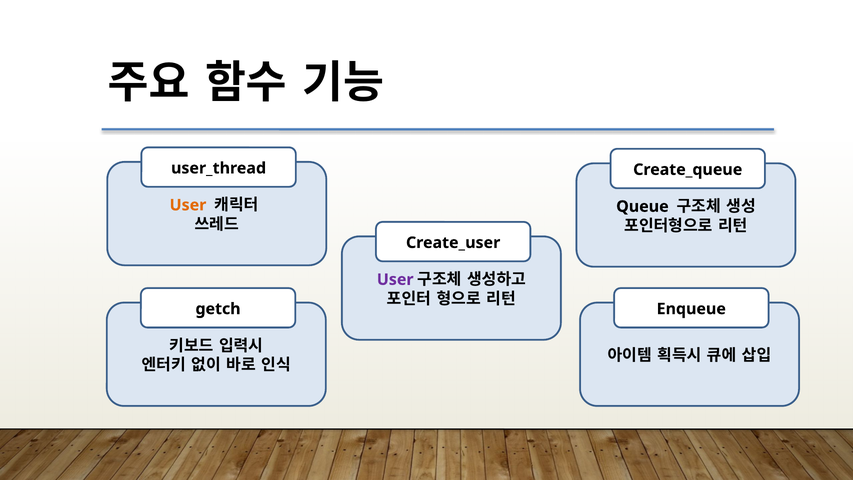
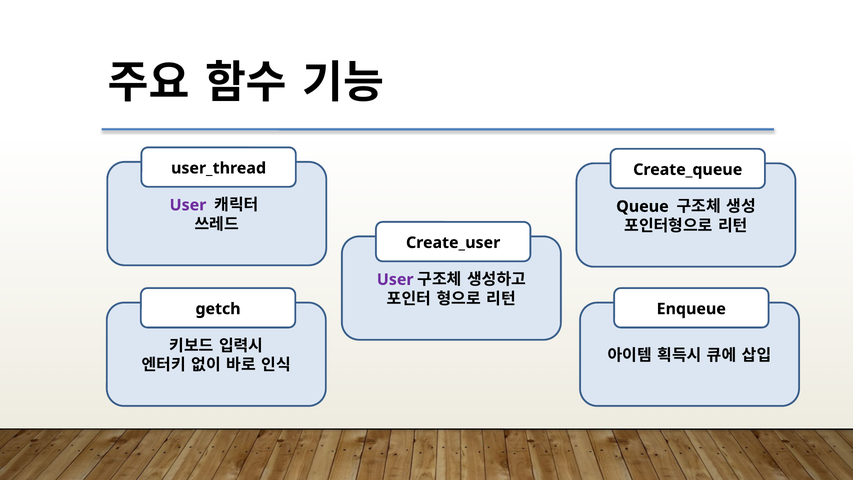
User at (188, 205) colour: orange -> purple
